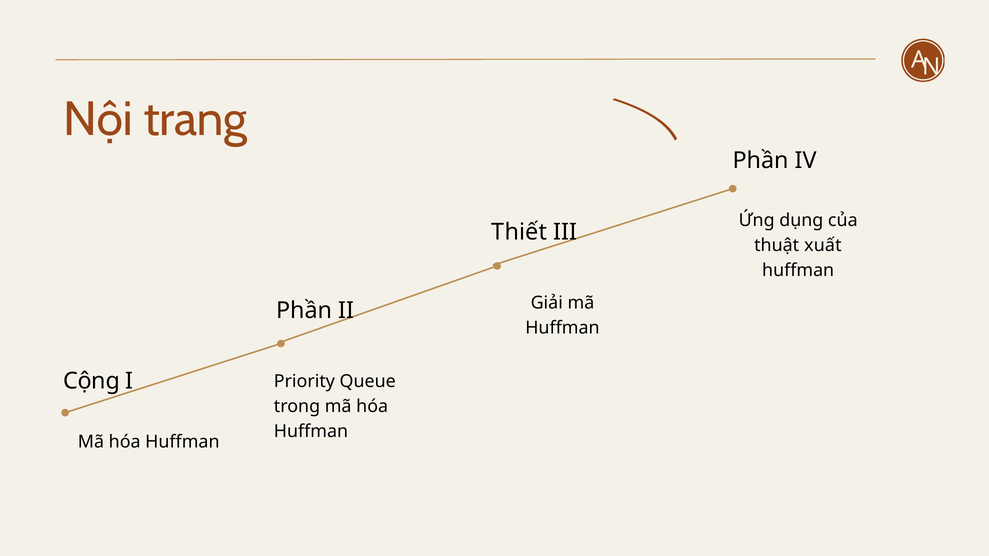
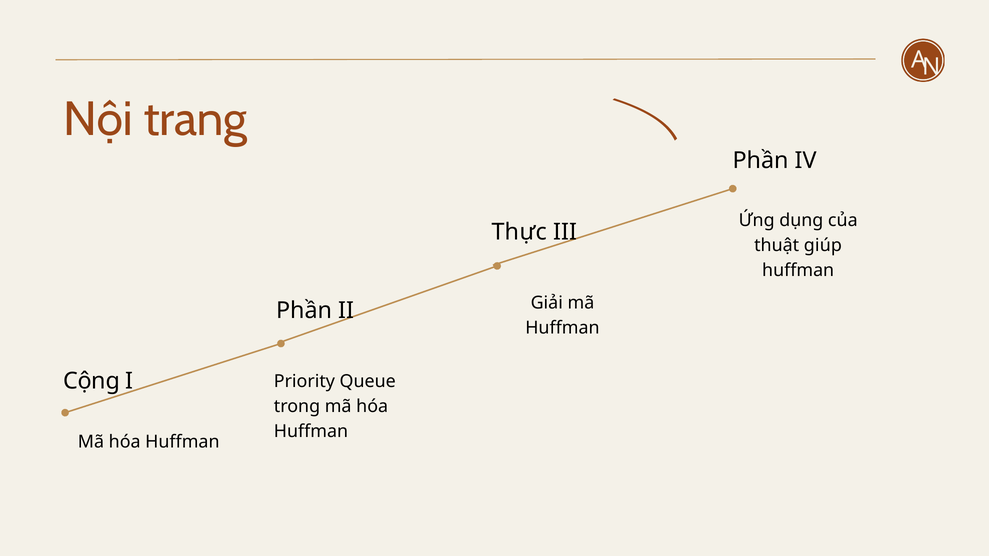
Thiết: Thiết -> Thực
xuất: xuất -> giúp
